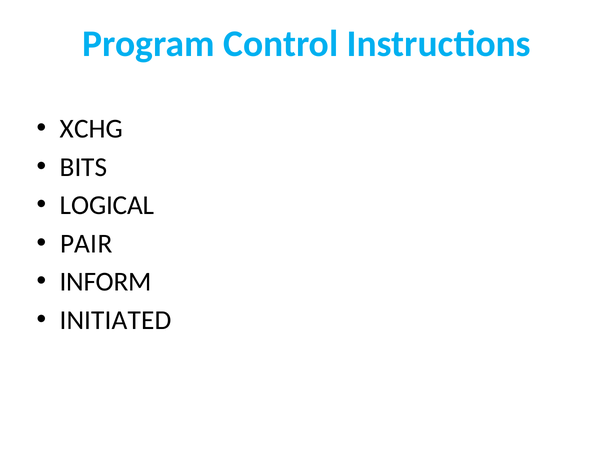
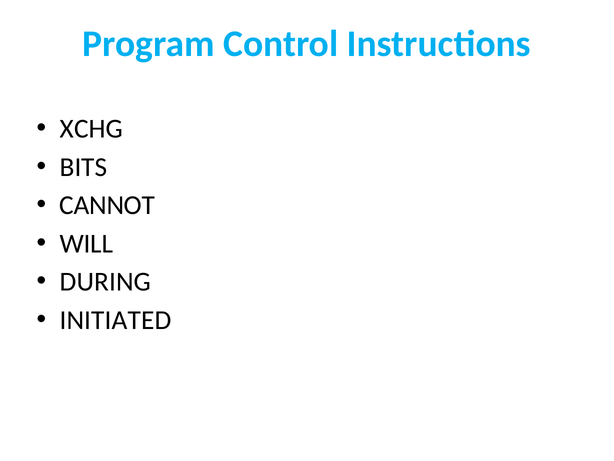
LOGICAL: LOGICAL -> CANNOT
PAIR: PAIR -> WILL
INFORM: INFORM -> DURING
